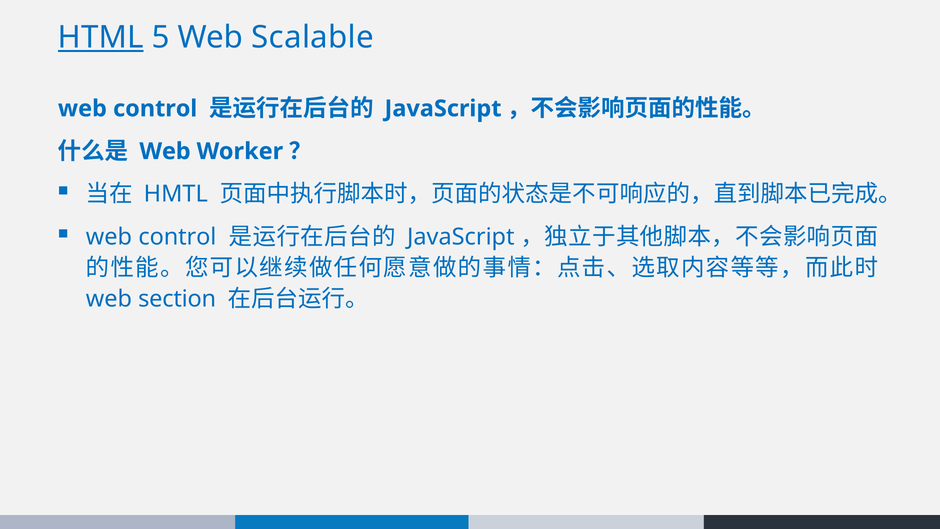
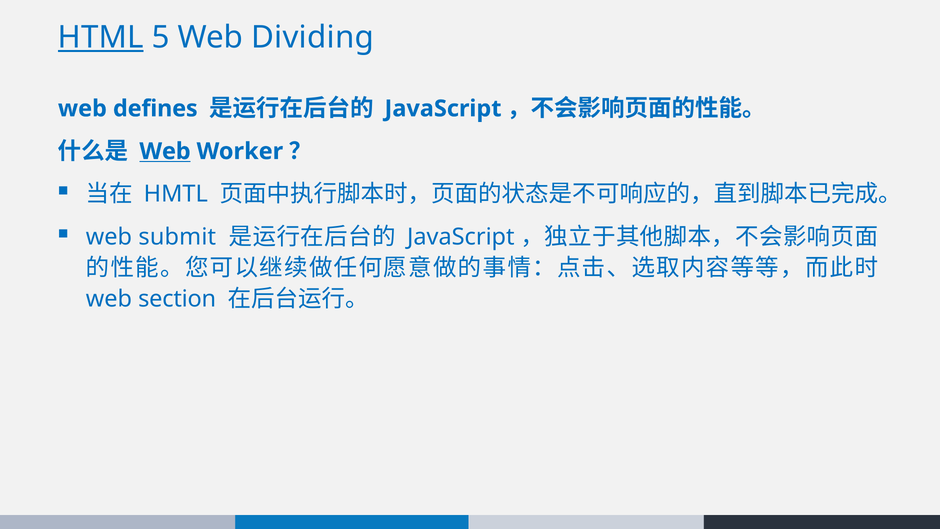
Scalable: Scalable -> Dividing
control at (155, 109): control -> defines
Web at (165, 151) underline: none -> present
control at (177, 237): control -> submit
